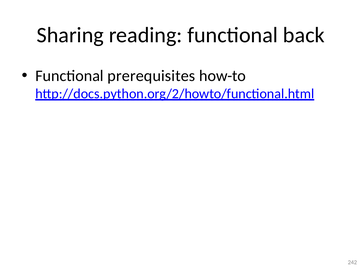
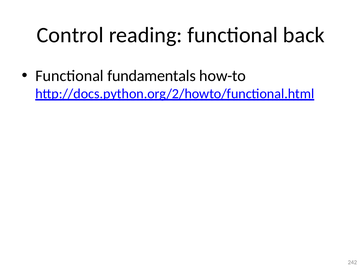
Sharing: Sharing -> Control
prerequisites: prerequisites -> fundamentals
